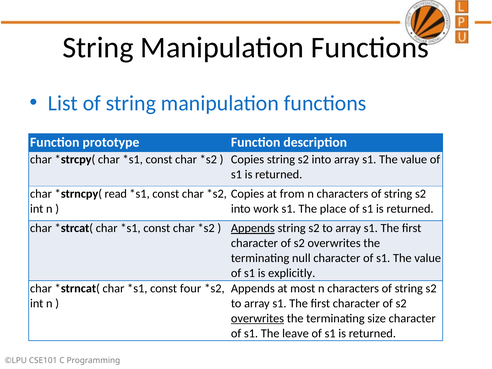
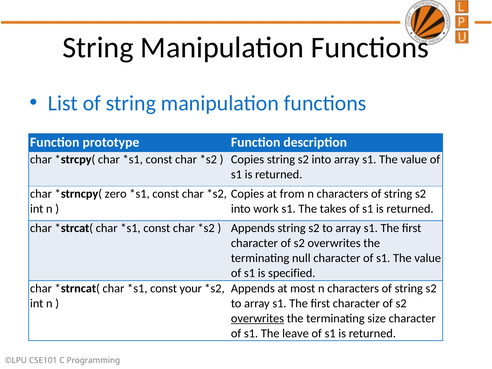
read: read -> zero
place: place -> takes
Appends at (253, 228) underline: present -> none
explicitly: explicitly -> specified
four: four -> your
